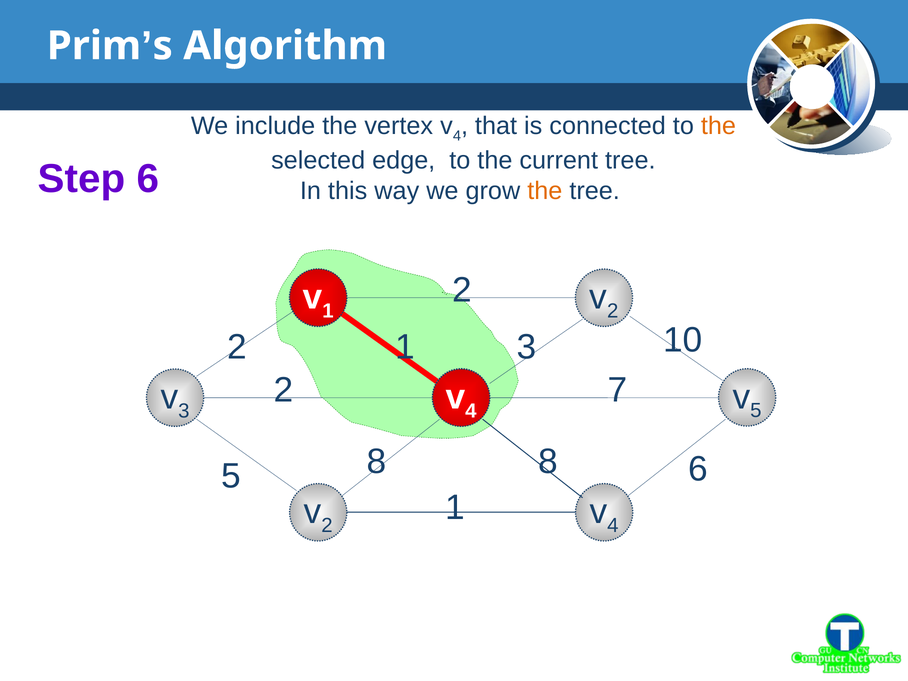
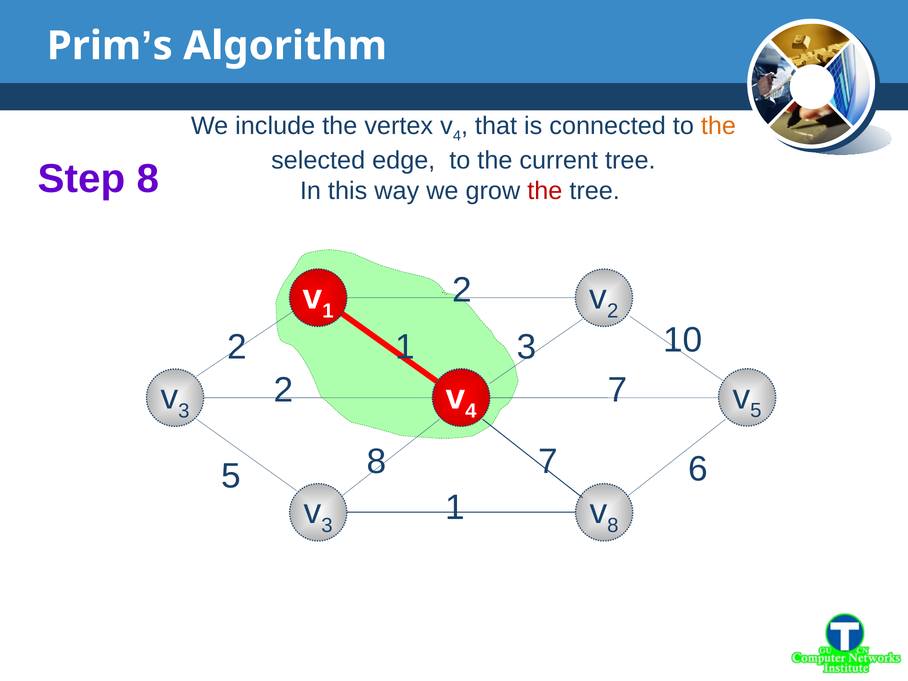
Step 6: 6 -> 8
the at (545, 191) colour: orange -> red
8 8: 8 -> 7
2 at (327, 526): 2 -> 3
4 at (613, 526): 4 -> 8
